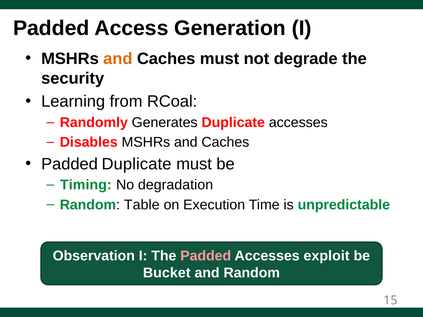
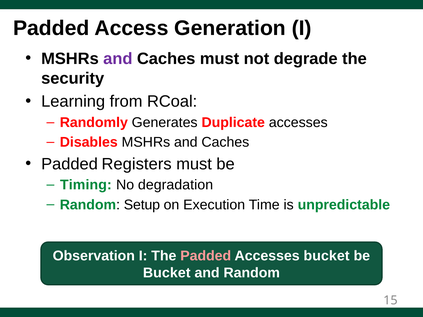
and at (118, 59) colour: orange -> purple
Padded Duplicate: Duplicate -> Registers
Table: Table -> Setup
Accesses exploit: exploit -> bucket
